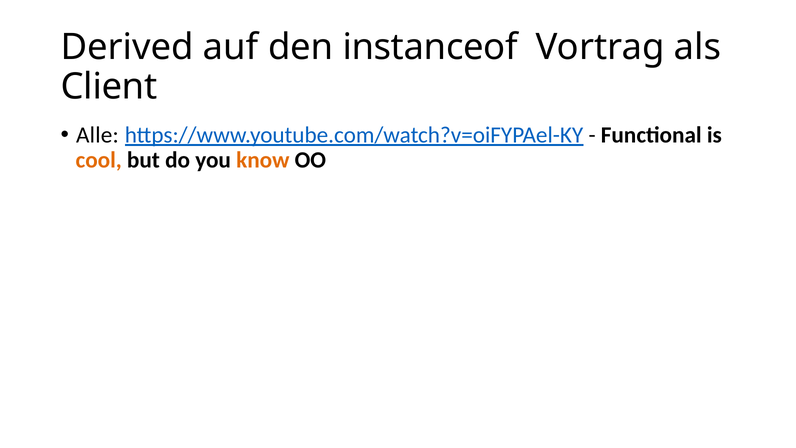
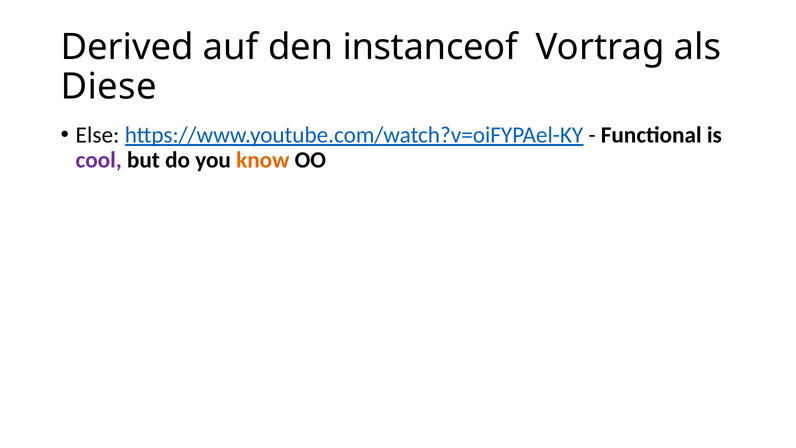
Client: Client -> Diese
Alle: Alle -> Else
cool colour: orange -> purple
